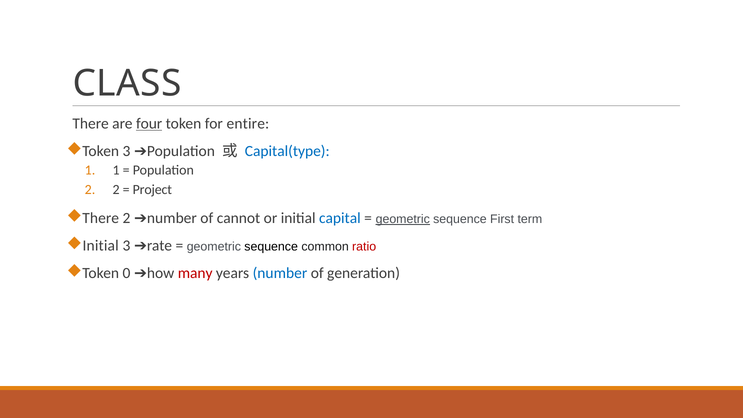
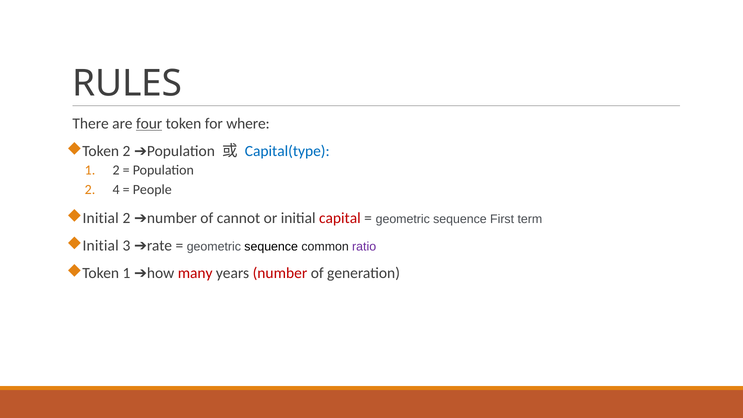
CLASS: CLASS -> RULES
entire: entire -> where
Token 3: 3 -> 2
1 1: 1 -> 2
2 2: 2 -> 4
Project: Project -> People
There at (101, 218): There -> Initial
capital colour: blue -> red
geometric at (403, 219) underline: present -> none
ratio colour: red -> purple
Token 0: 0 -> 1
number at (280, 273) colour: blue -> red
